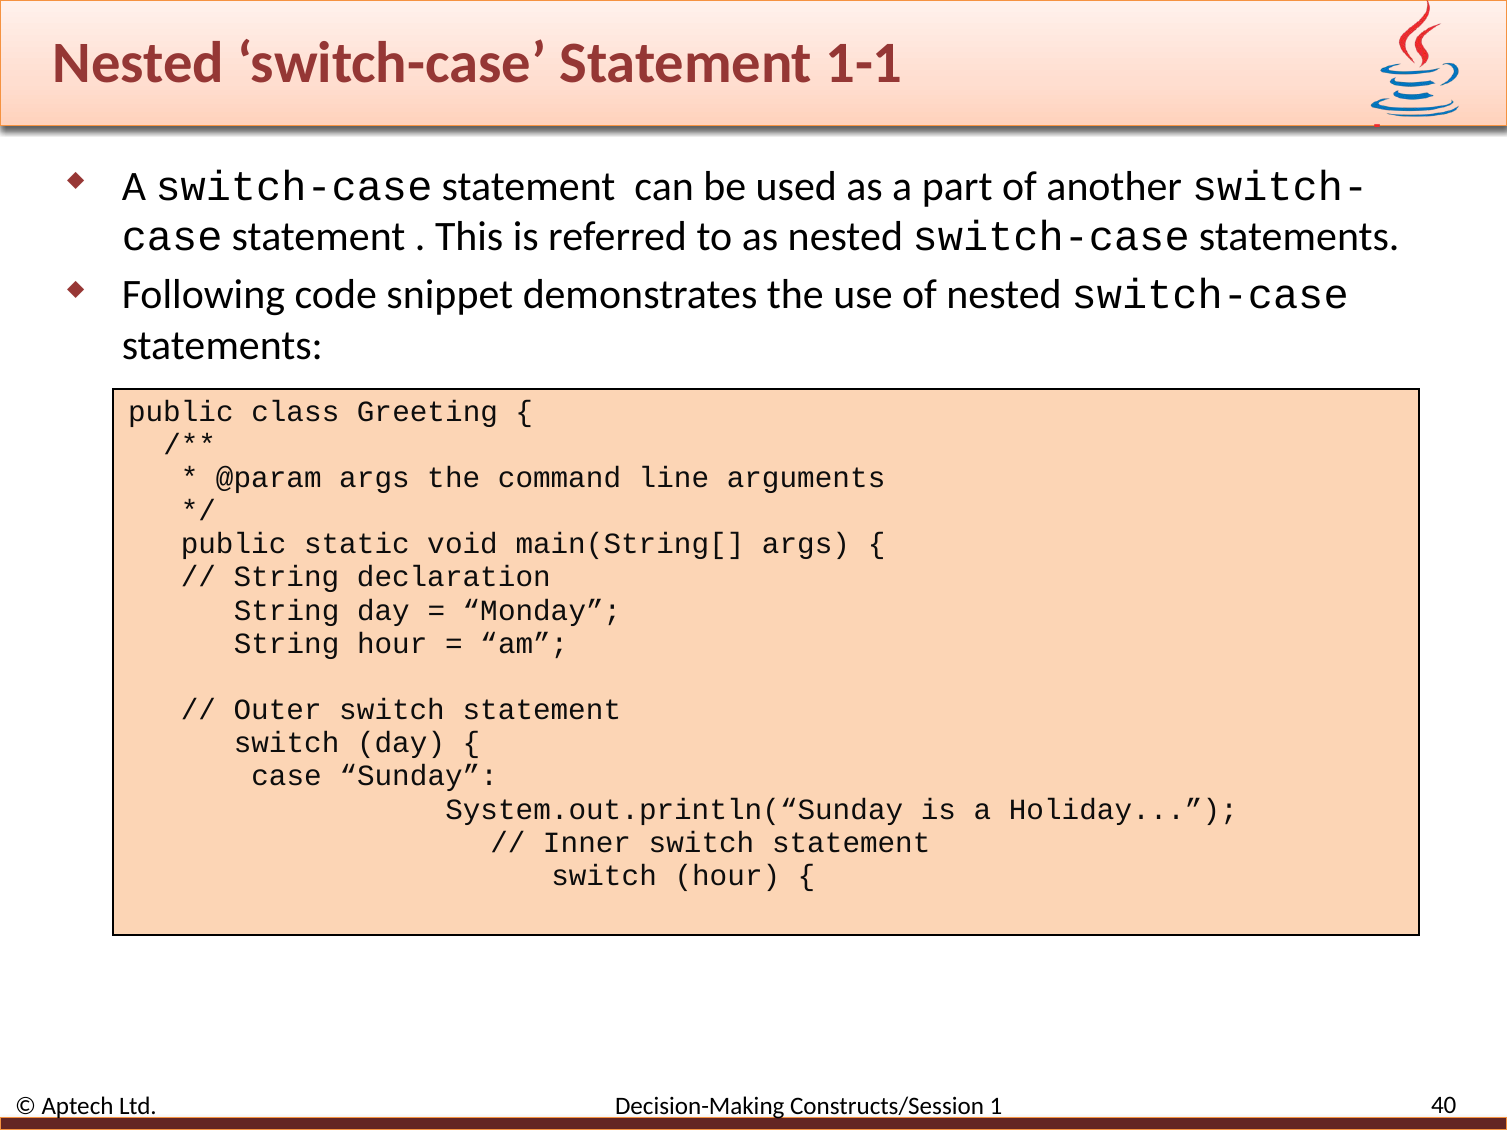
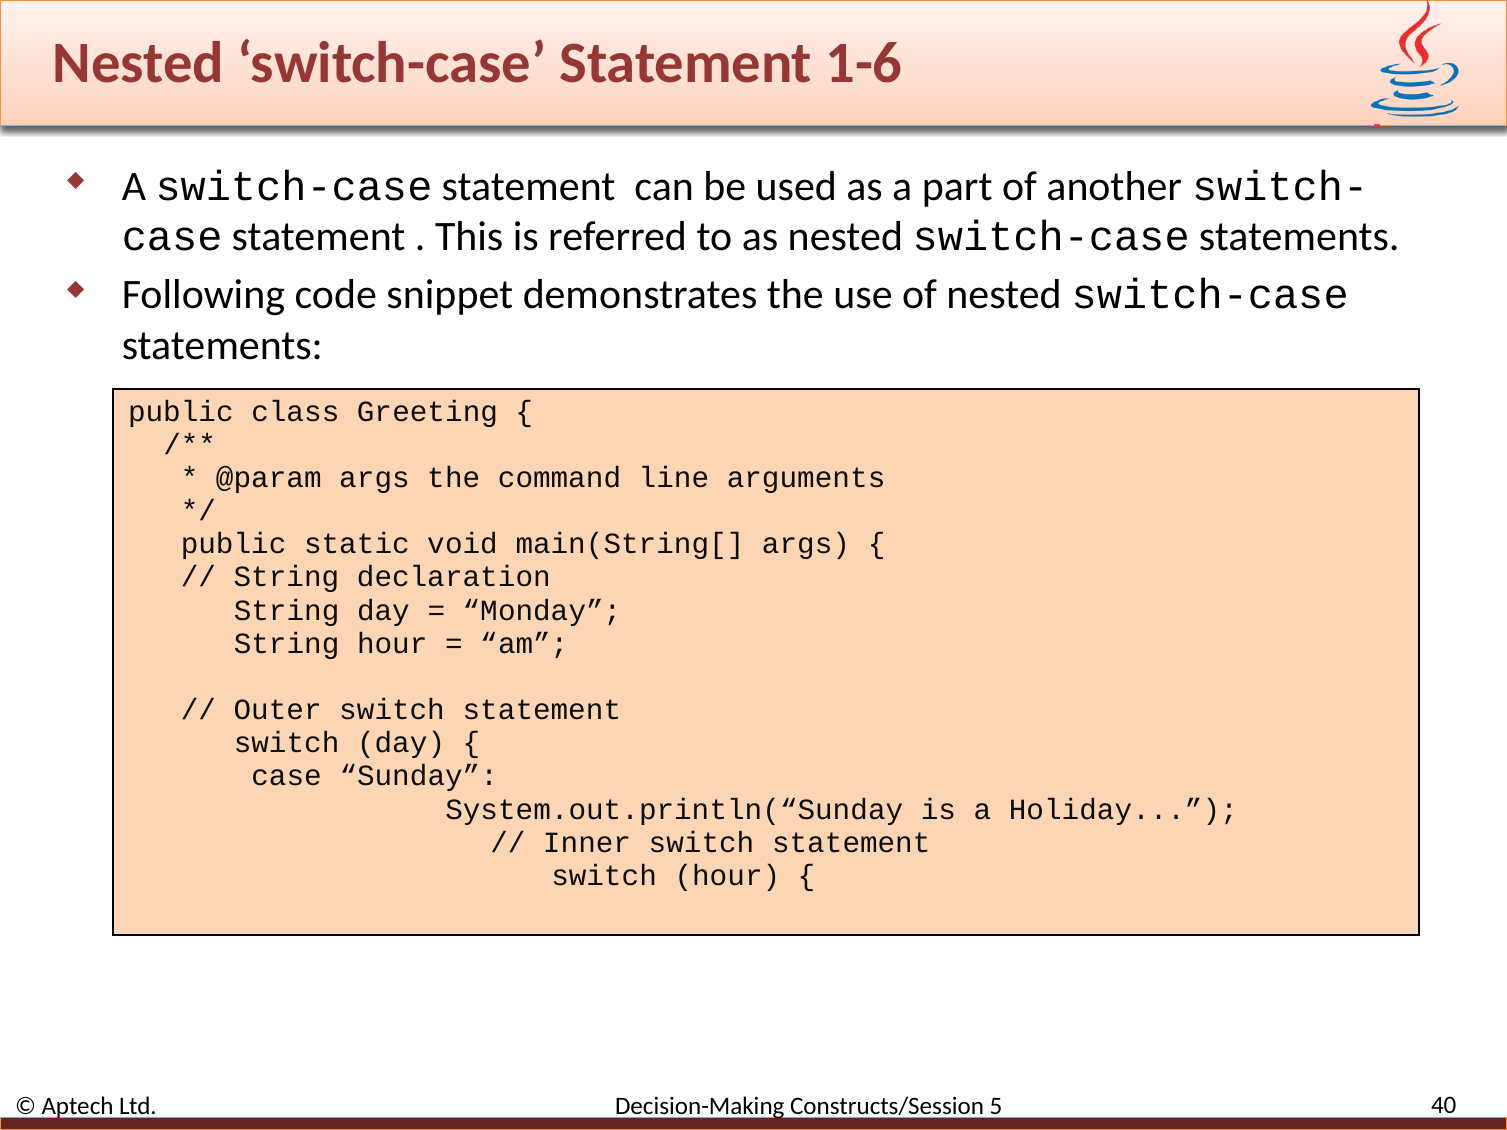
1-1: 1-1 -> 1-6
1: 1 -> 5
